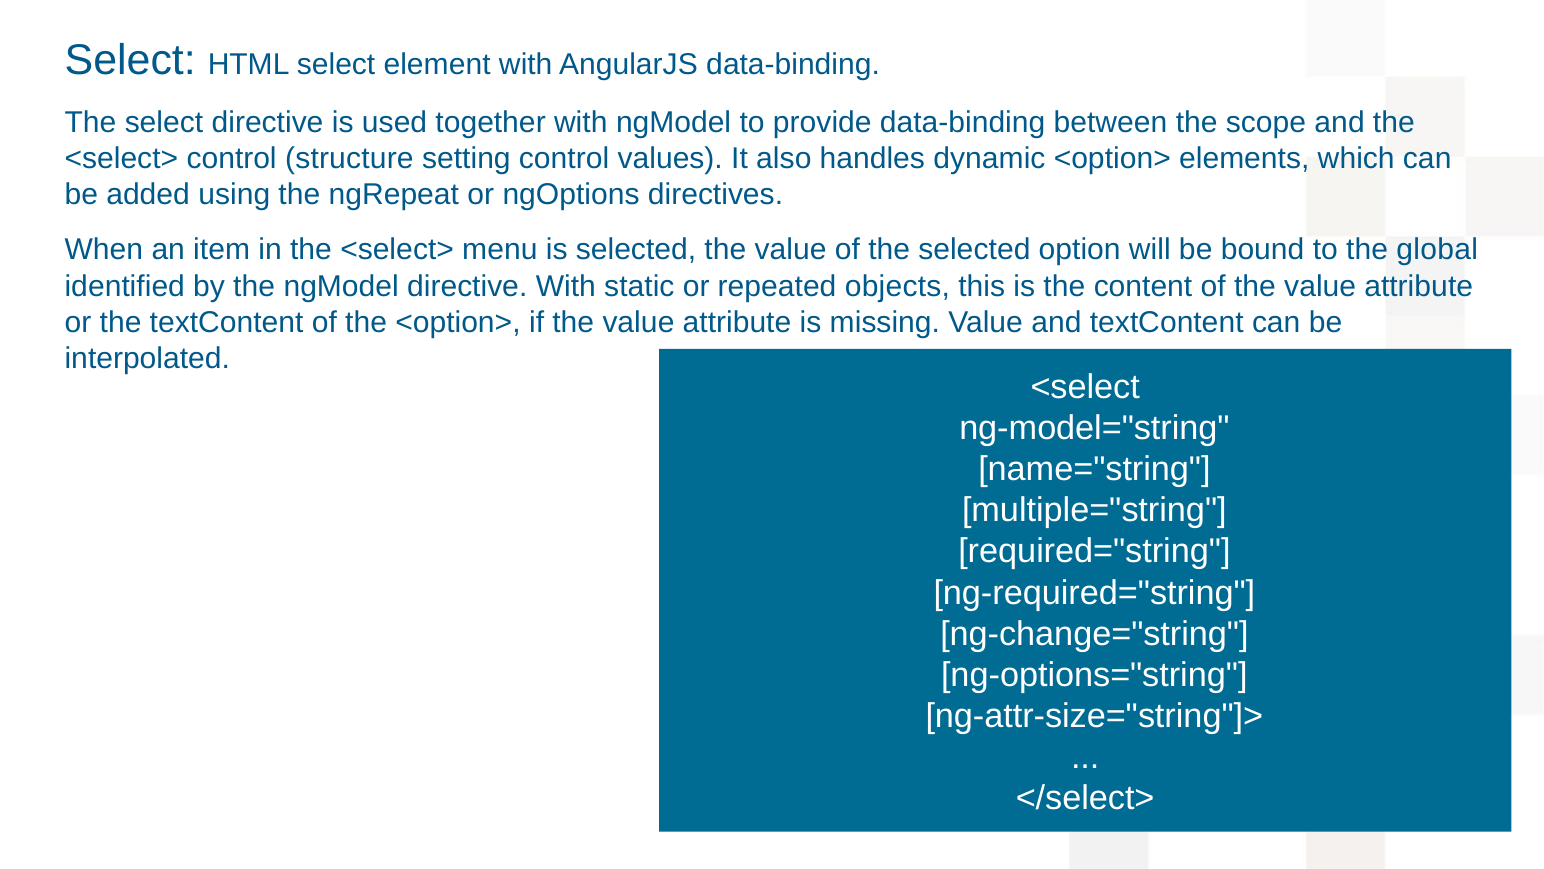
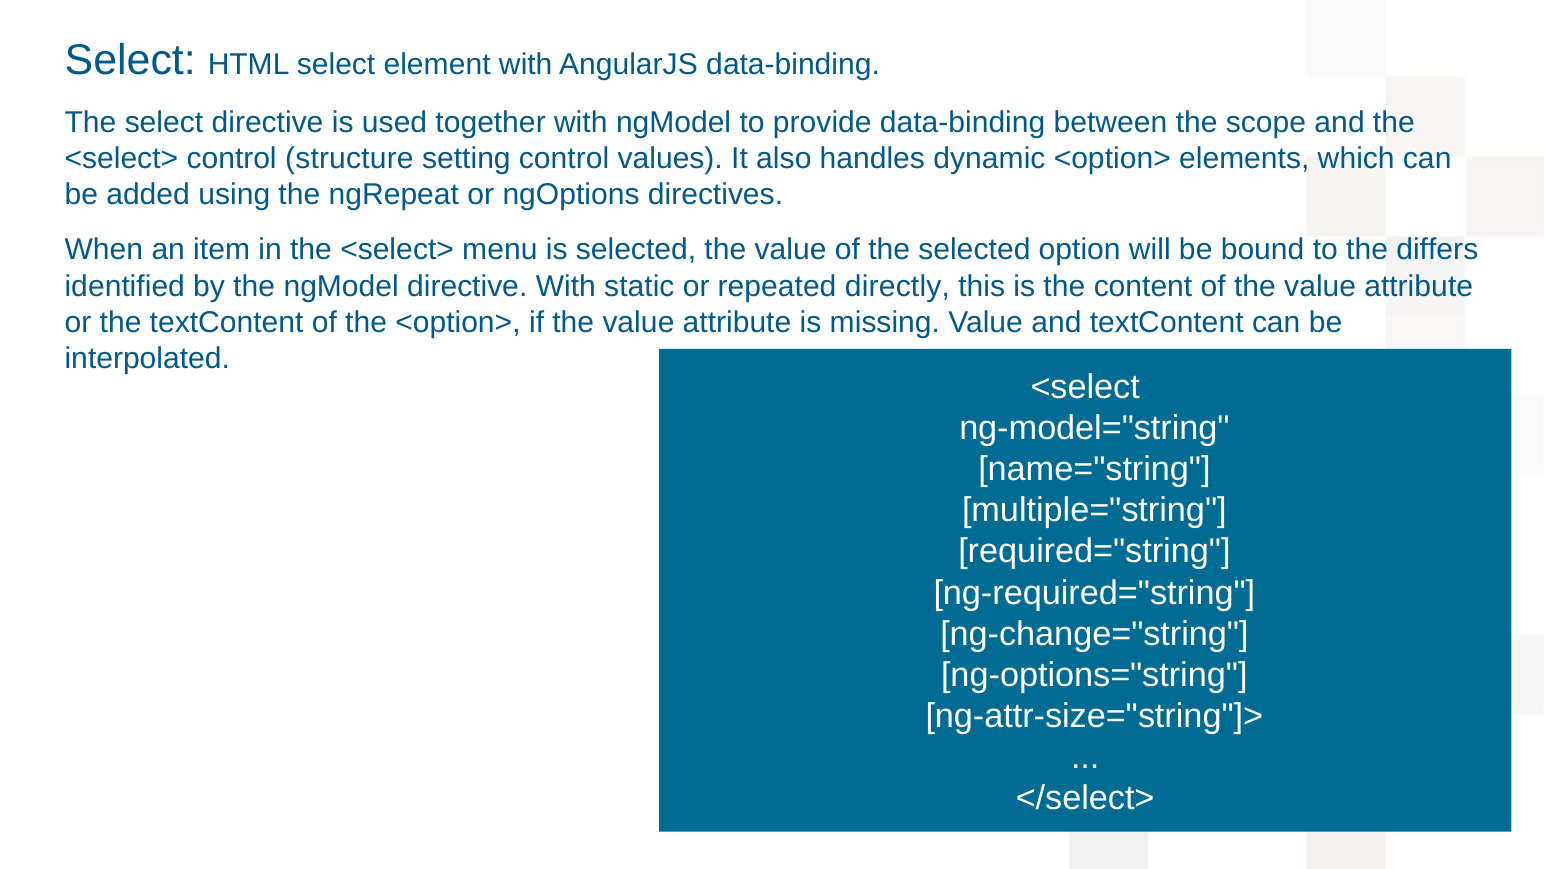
global: global -> differs
objects: objects -> directly
